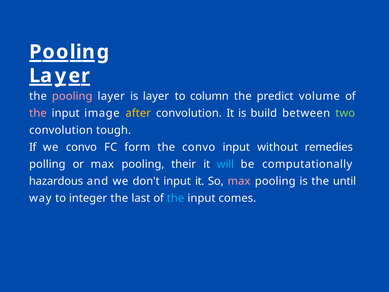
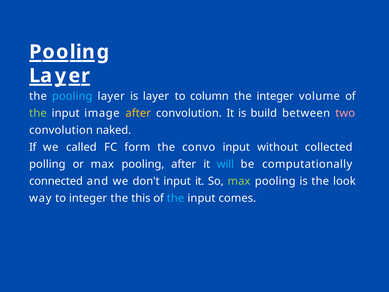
pooling at (72, 96) colour: pink -> light blue
the predict: predict -> integer
the at (38, 113) colour: pink -> light green
two colour: light green -> pink
tough: tough -> naked
we convo: convo -> called
remedies: remedies -> collected
pooling their: their -> after
hazardous: hazardous -> connected
max at (239, 181) colour: pink -> light green
until: until -> look
last: last -> this
